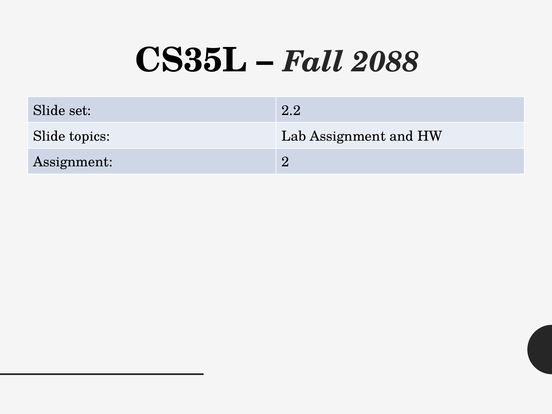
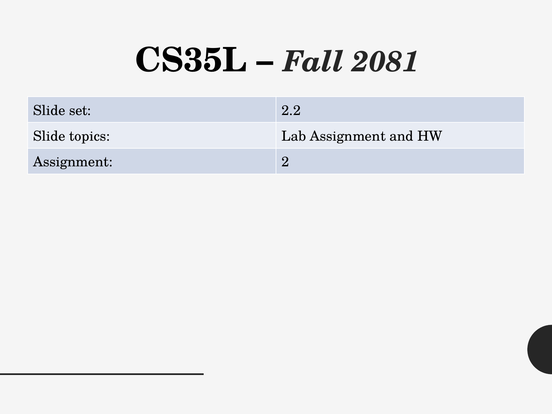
2088: 2088 -> 2081
